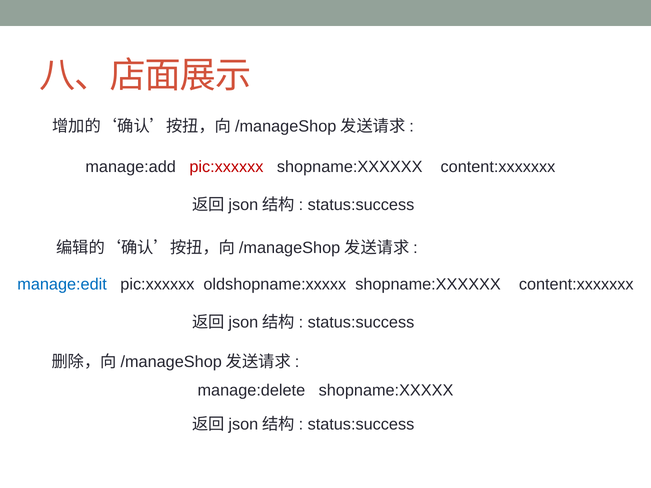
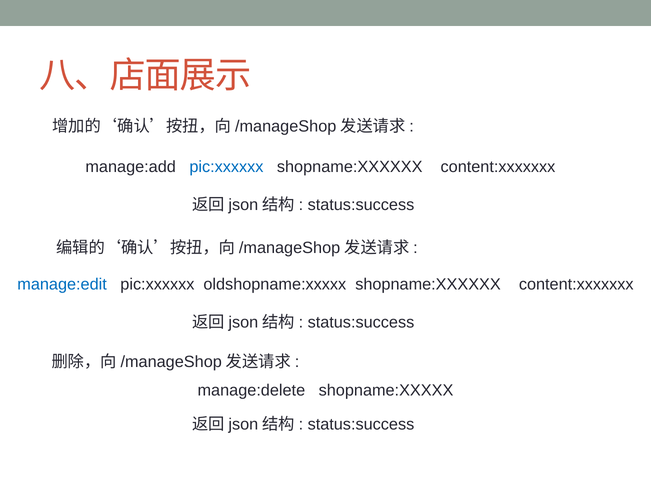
pic:xxxxxx at (226, 167) colour: red -> blue
